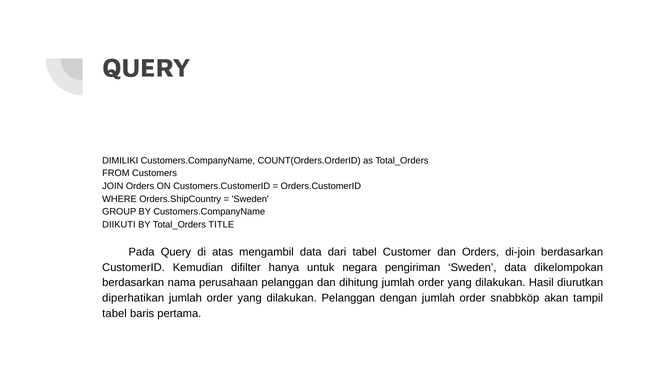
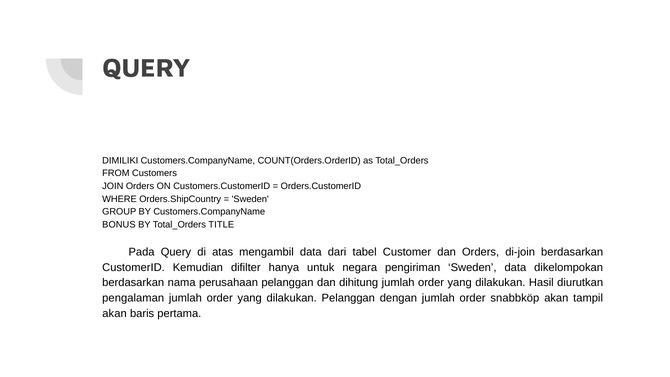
DIIKUTI: DIIKUTI -> BONUS
diperhatikan: diperhatikan -> pengalaman
tabel at (115, 314): tabel -> akan
